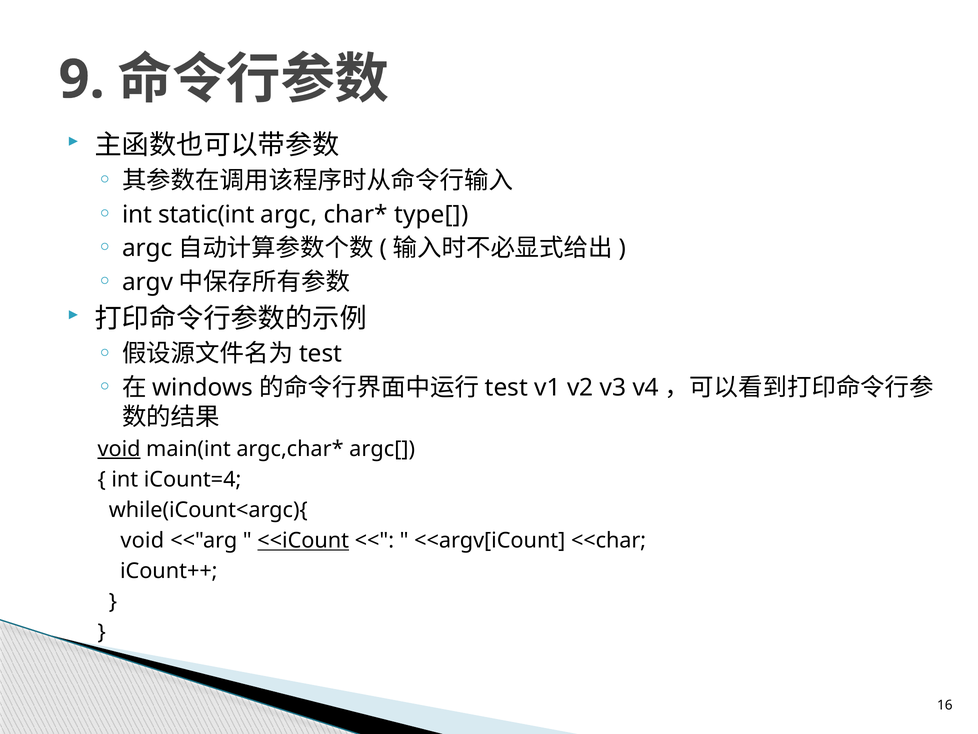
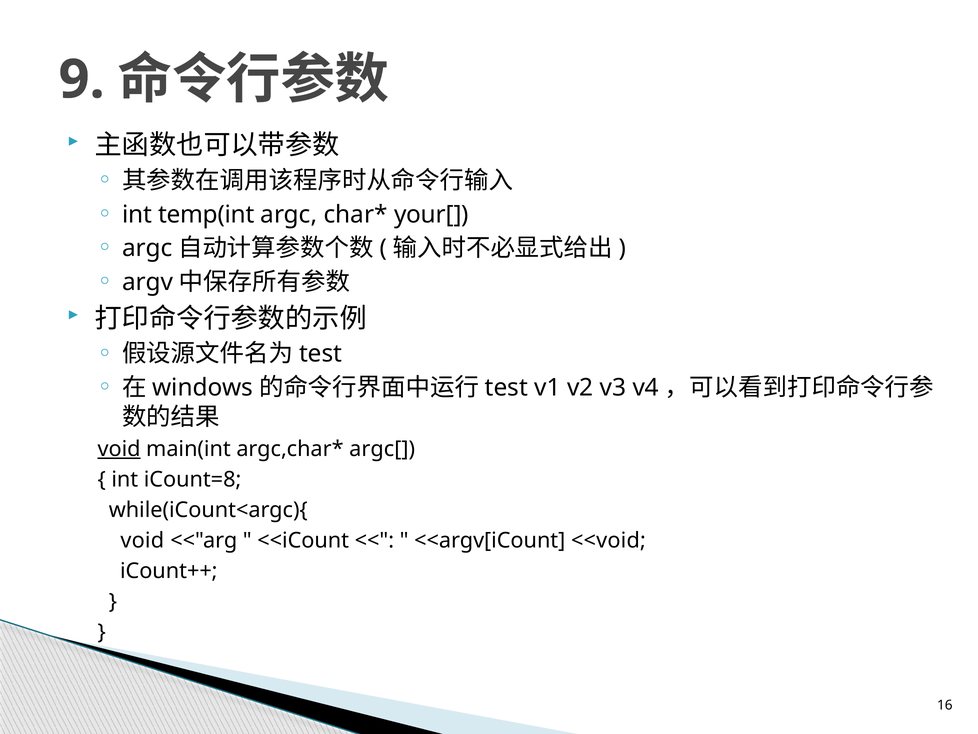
static(int: static(int -> temp(int
type[: type[ -> your[
iCount=4: iCount=4 -> iCount=8
<<iCount underline: present -> none
<<char: <<char -> <<void
